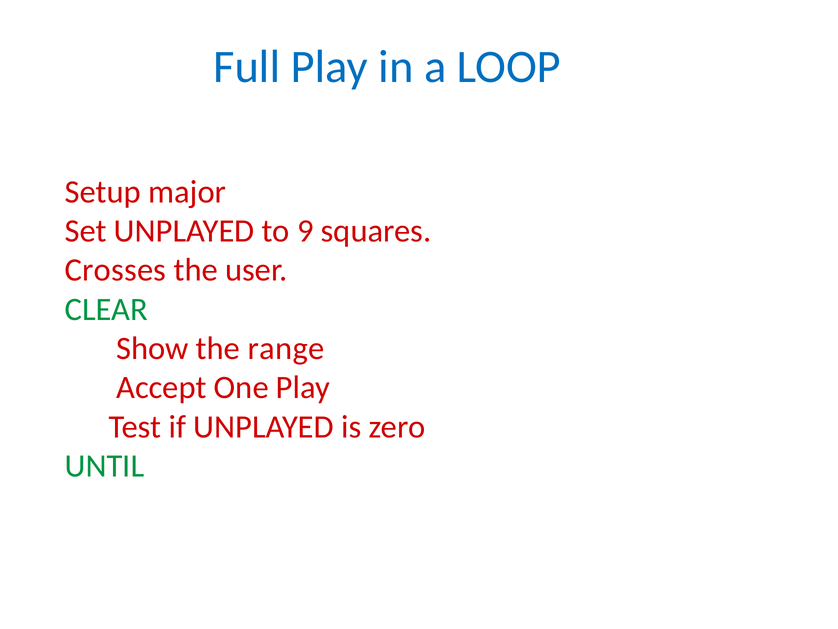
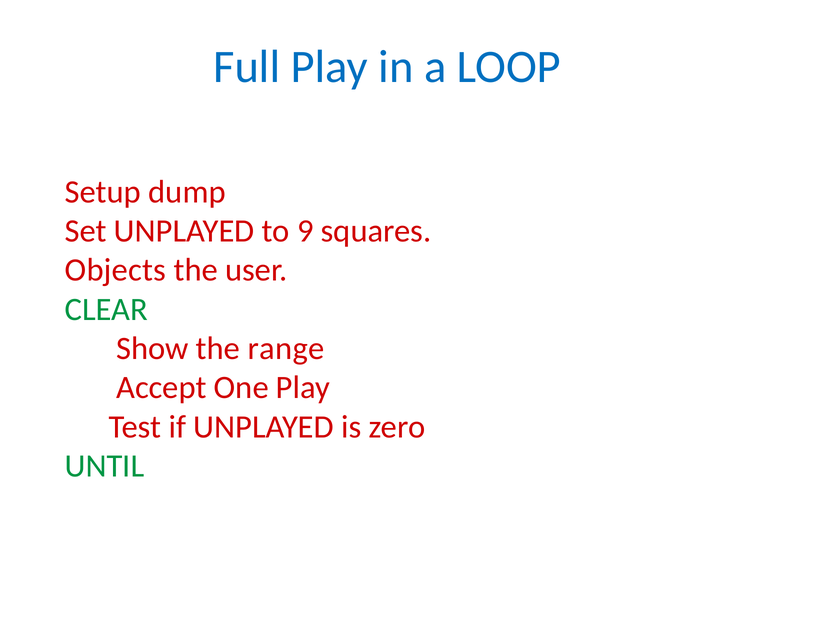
major: major -> dump
Crosses: Crosses -> Objects
